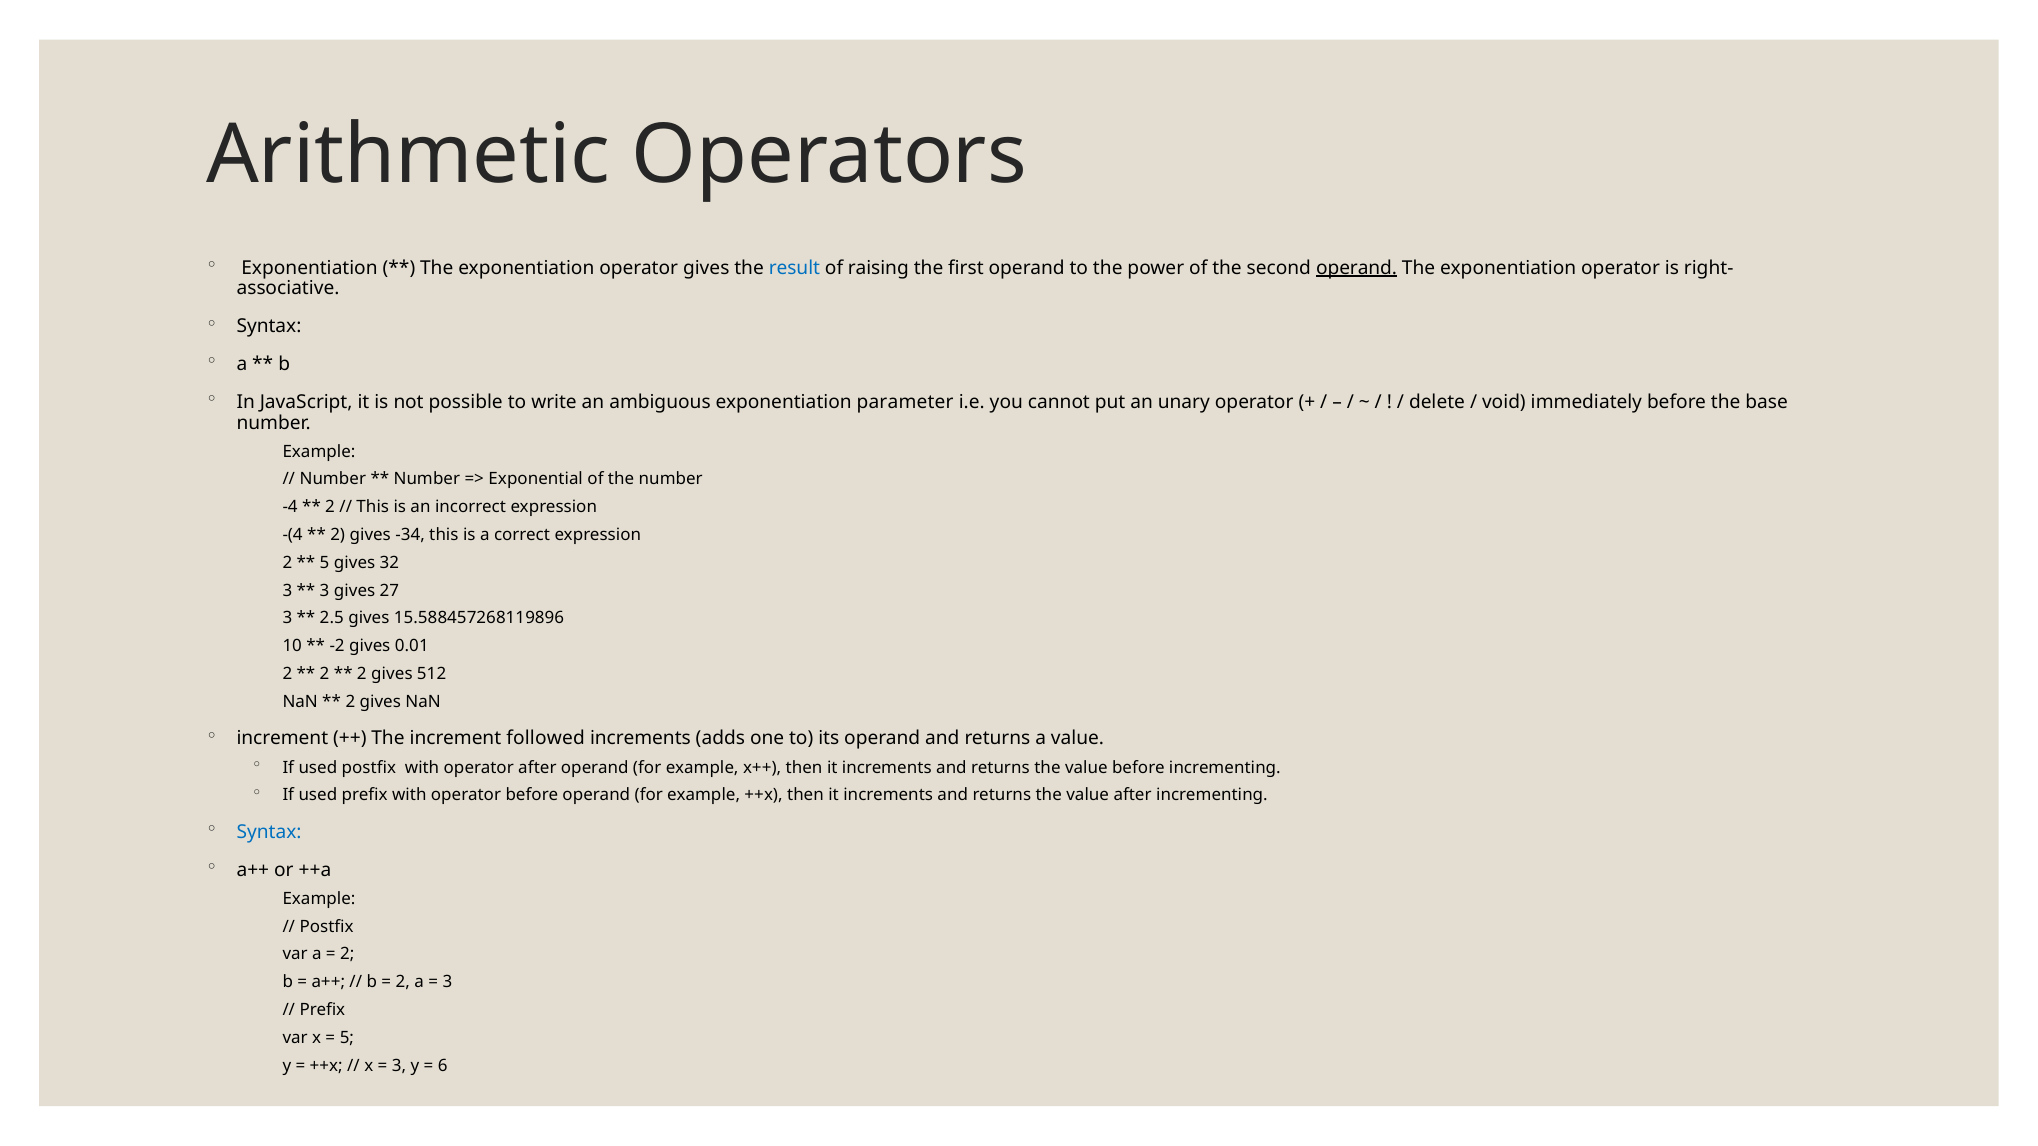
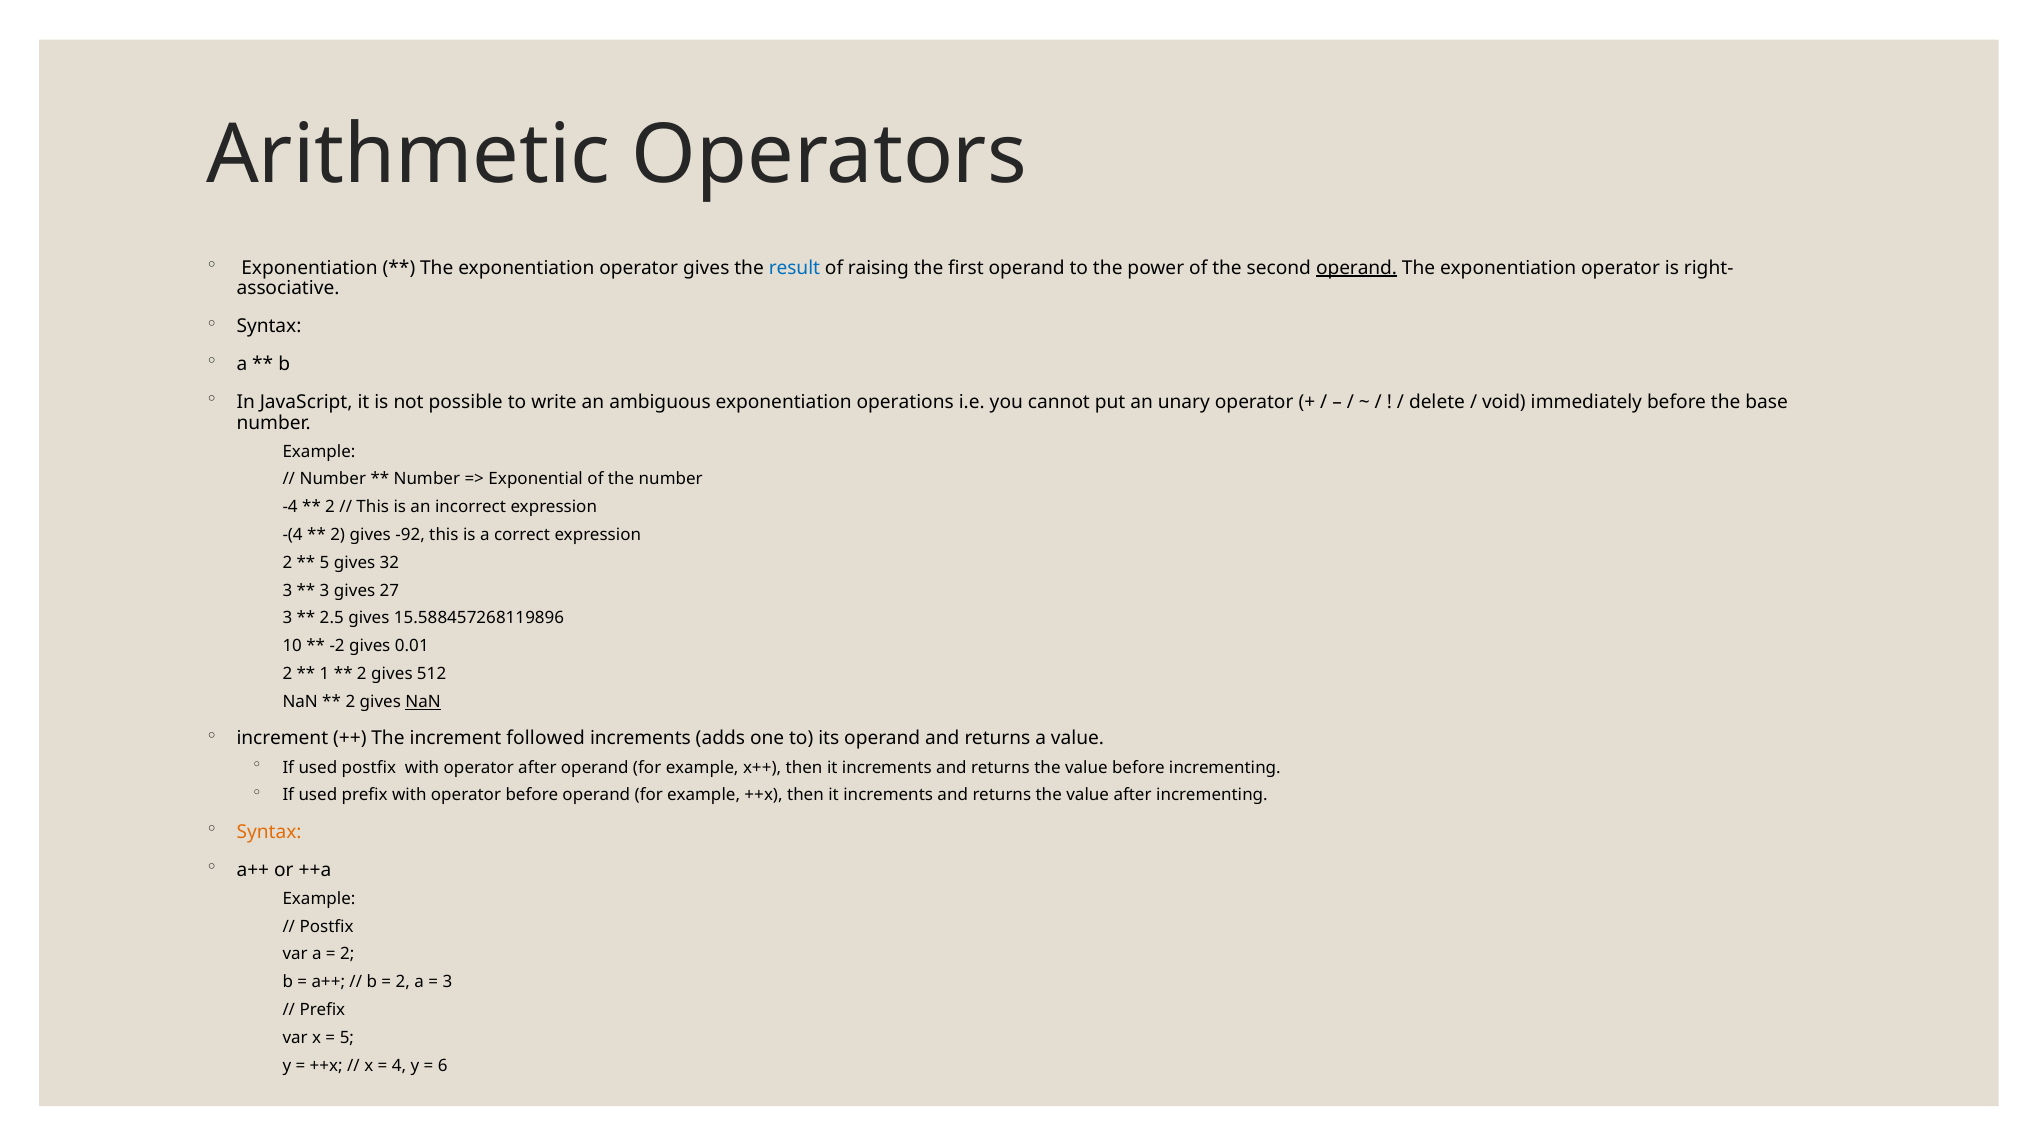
parameter: parameter -> operations
-34: -34 -> -92
2 at (324, 674): 2 -> 1
NaN at (423, 702) underline: none -> present
Syntax at (269, 832) colour: blue -> orange
3 at (399, 1066): 3 -> 4
